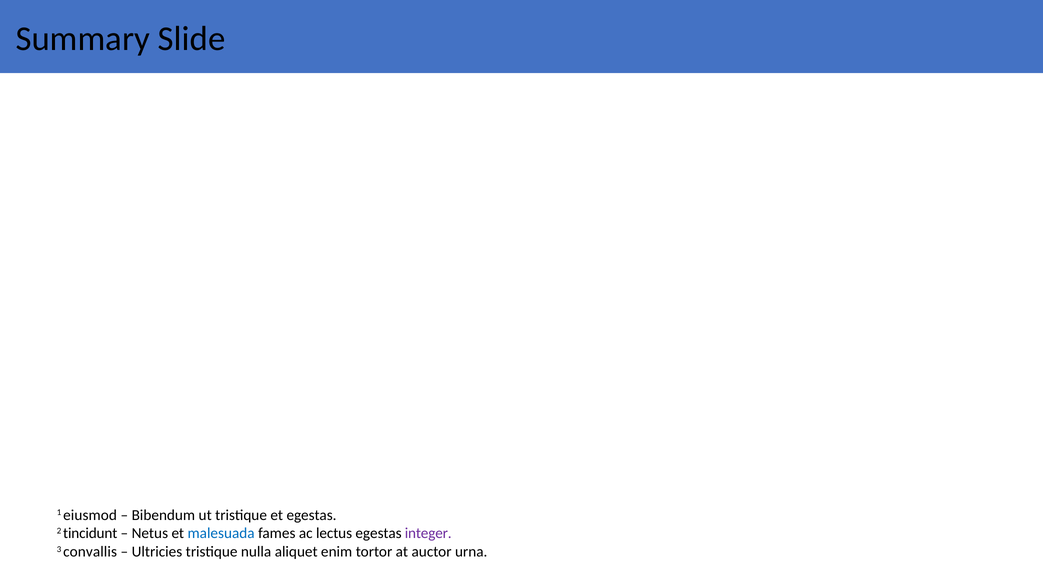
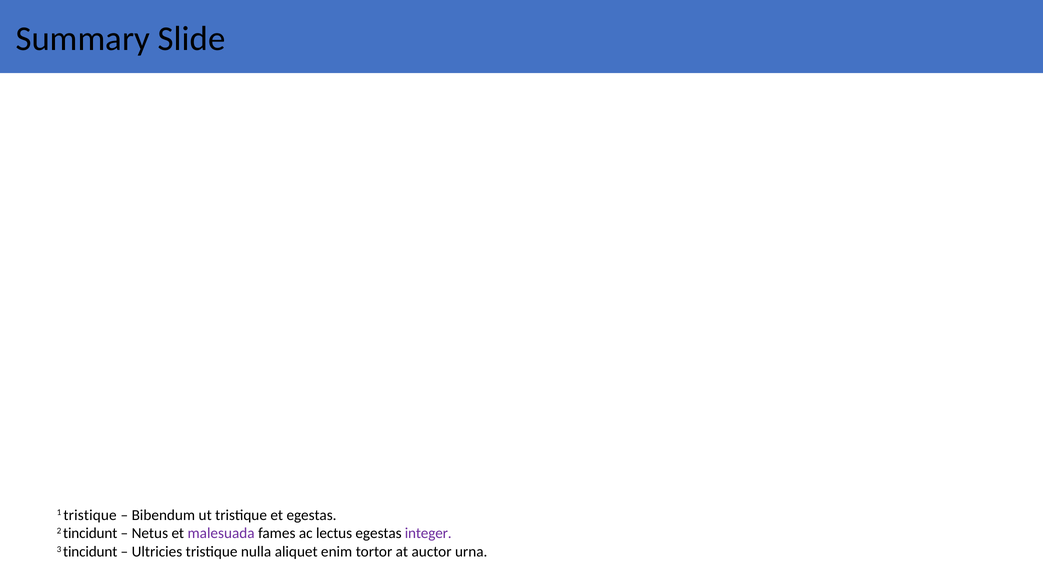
1 eiusmod: eiusmod -> tristique
malesuada colour: blue -> purple
3 convallis: convallis -> tincidunt
